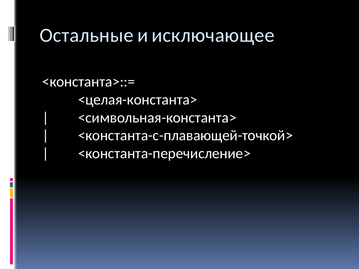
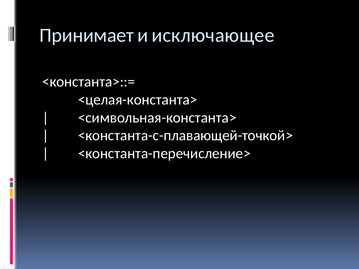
Остальные: Остальные -> Принимает
